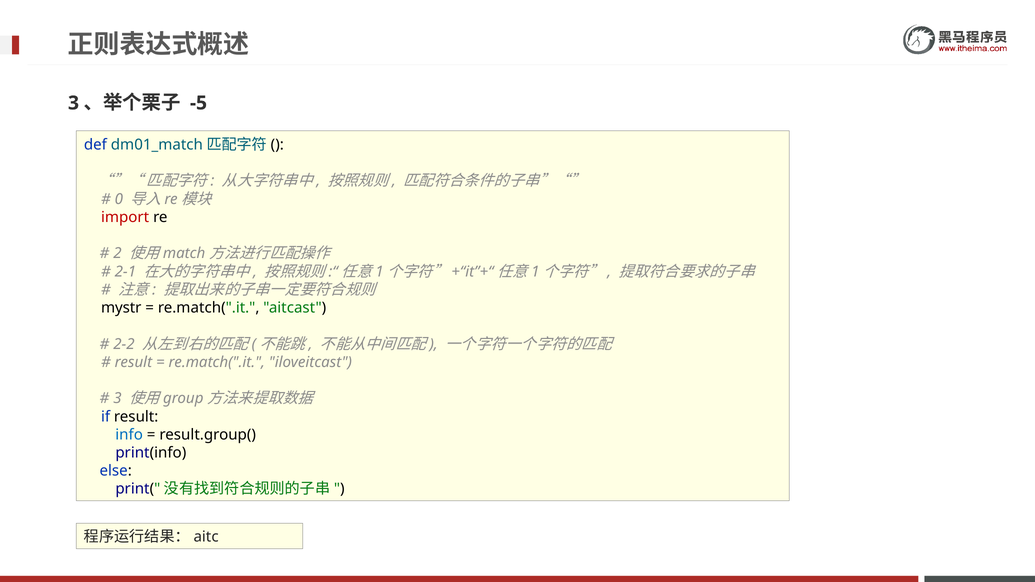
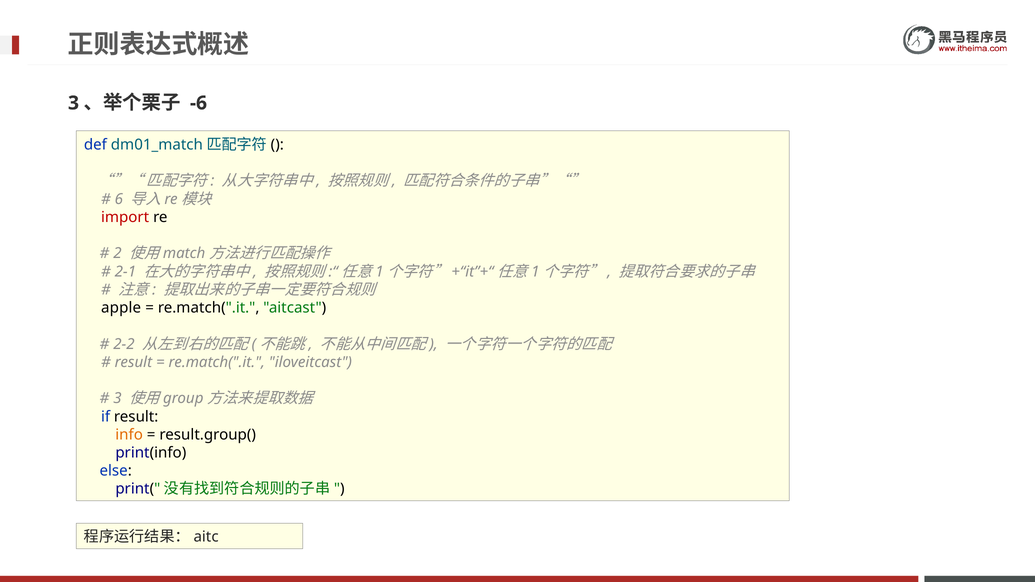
-5: -5 -> -6
0: 0 -> 6
mystr: mystr -> apple
info colour: blue -> orange
